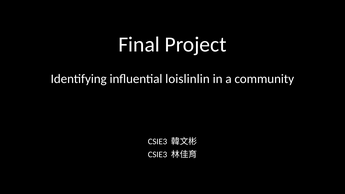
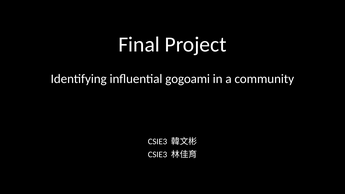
loislinlin: loislinlin -> gogoami
